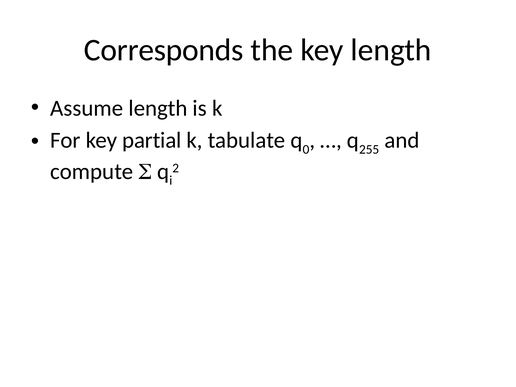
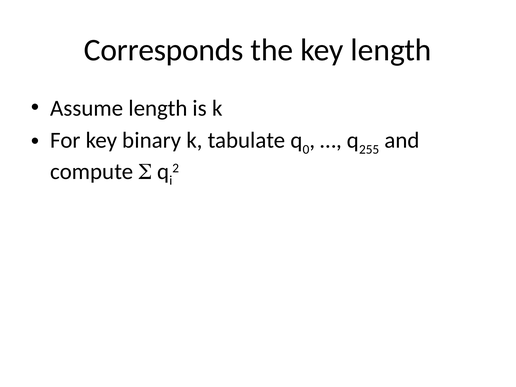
partial: partial -> binary
